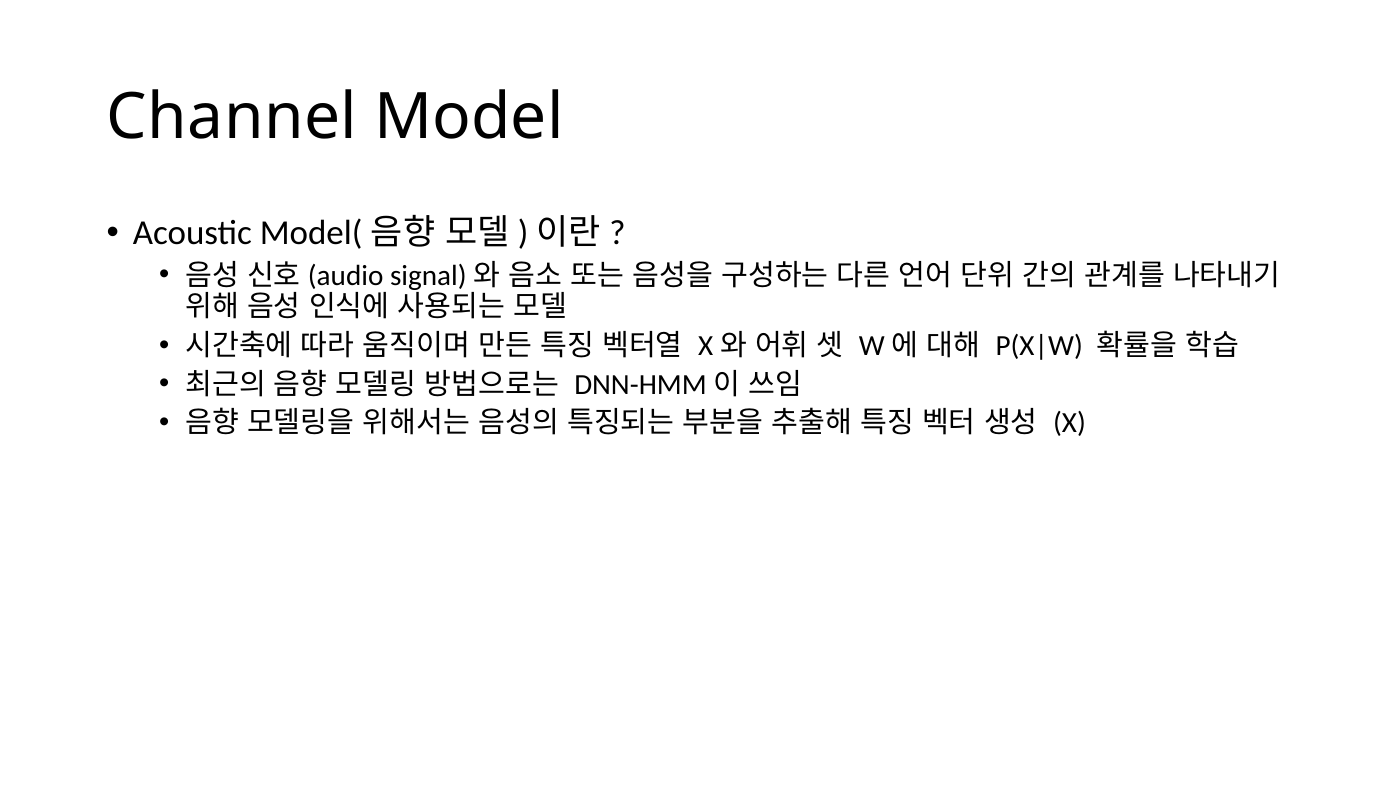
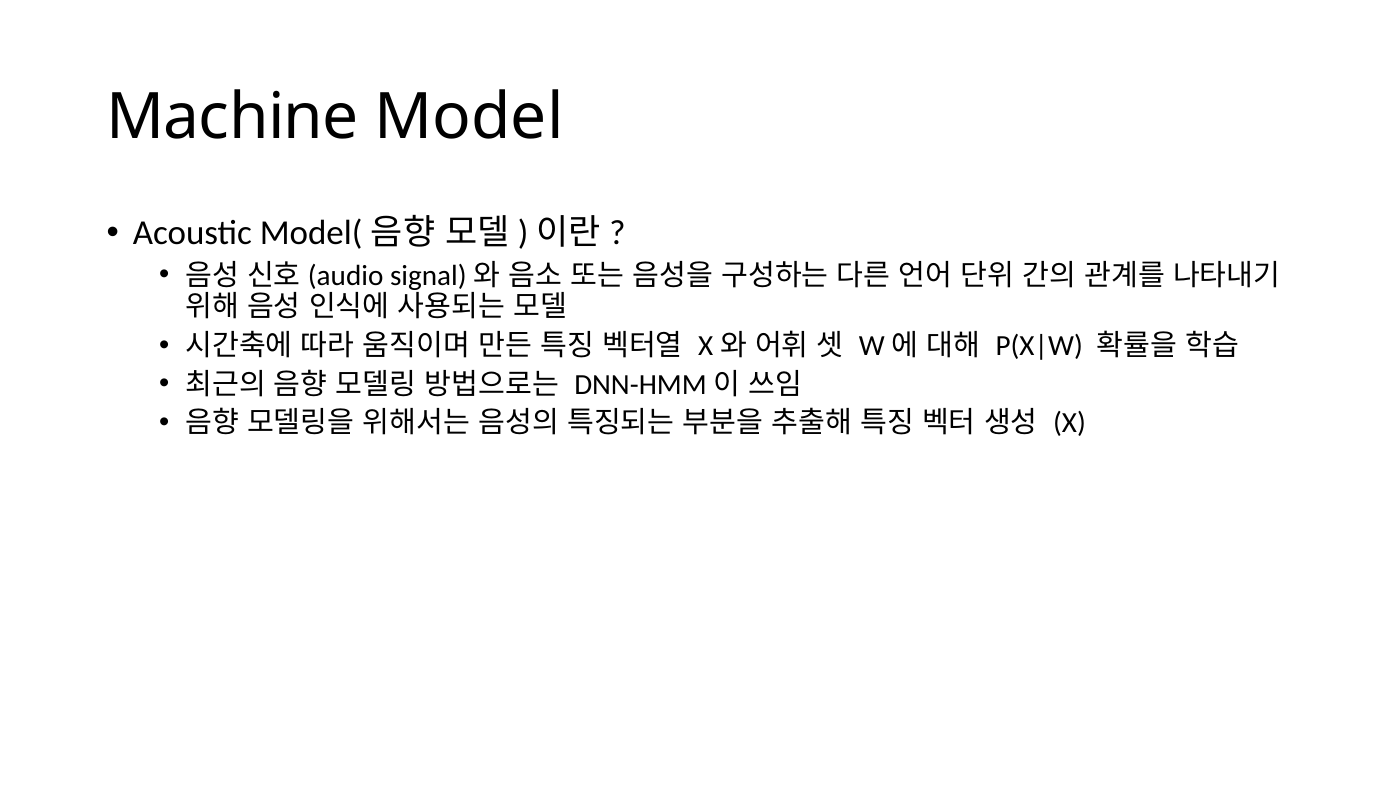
Channel: Channel -> Machine
